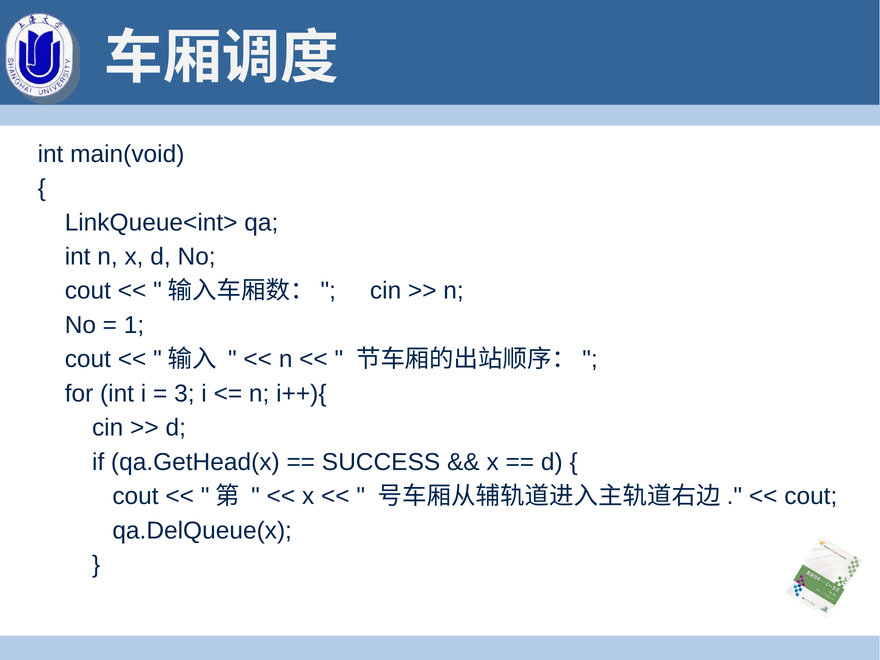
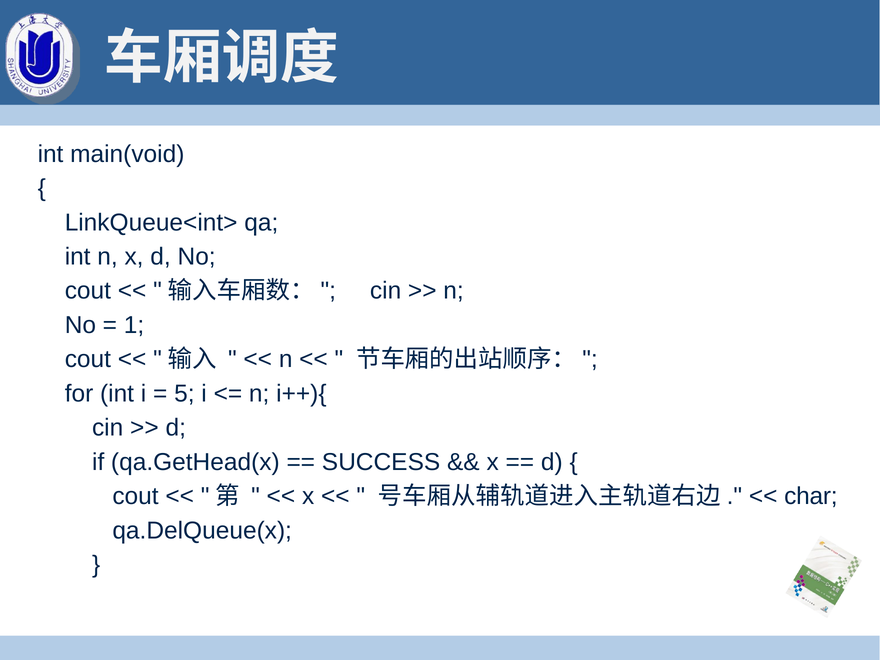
3: 3 -> 5
cout at (811, 496): cout -> char
